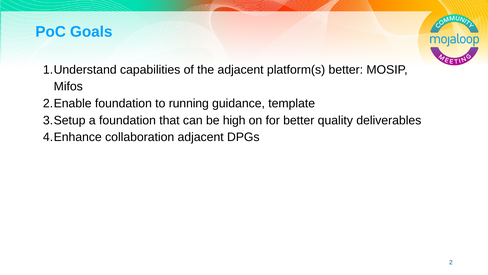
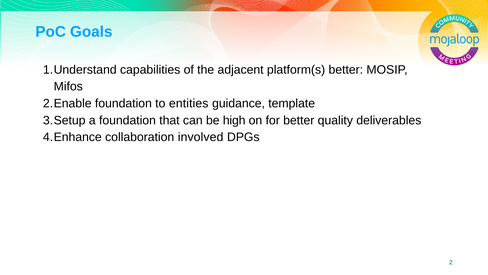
running: running -> entities
collaboration adjacent: adjacent -> involved
